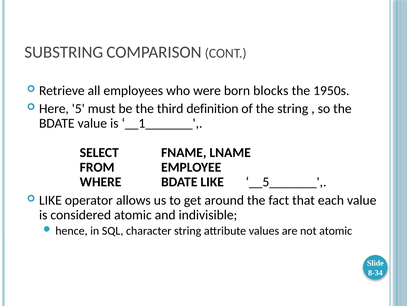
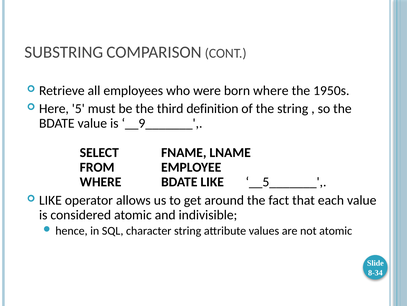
born blocks: blocks -> where
__1_______: __1_______ -> __9_______
